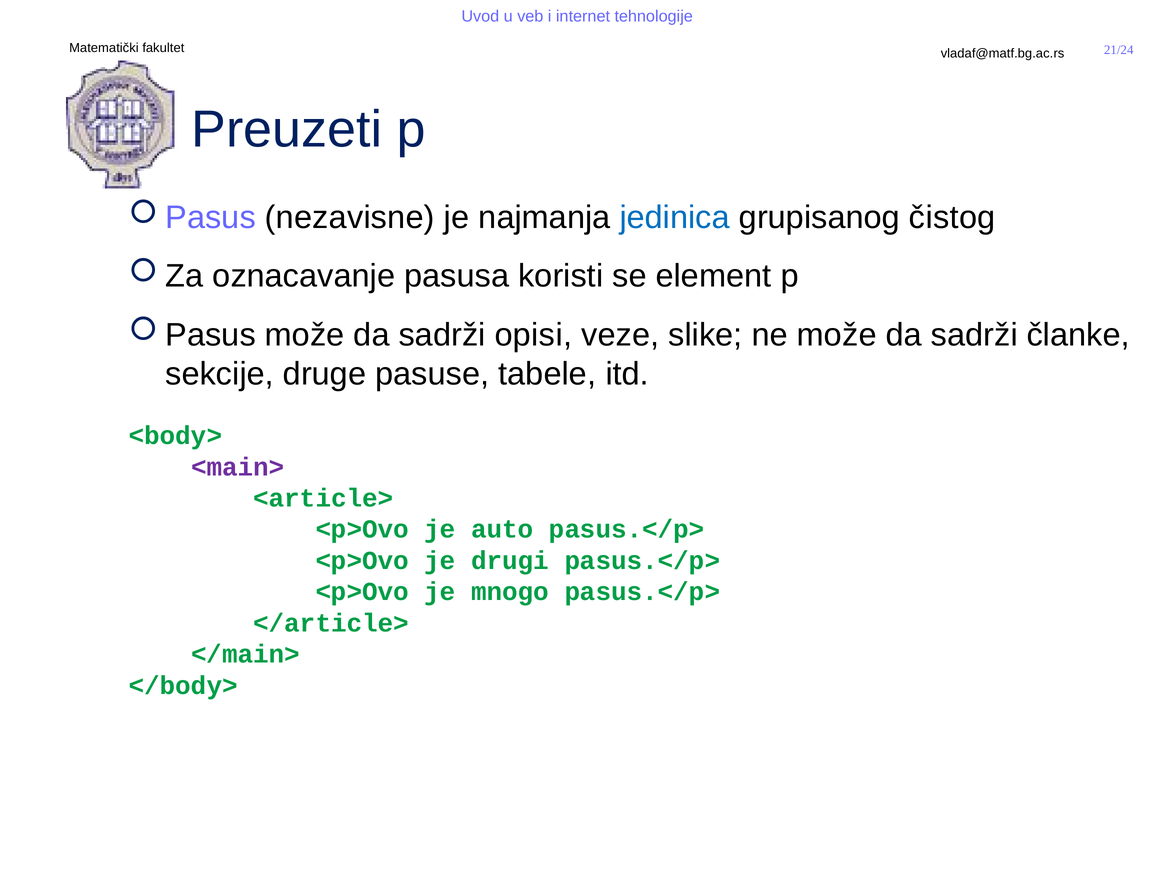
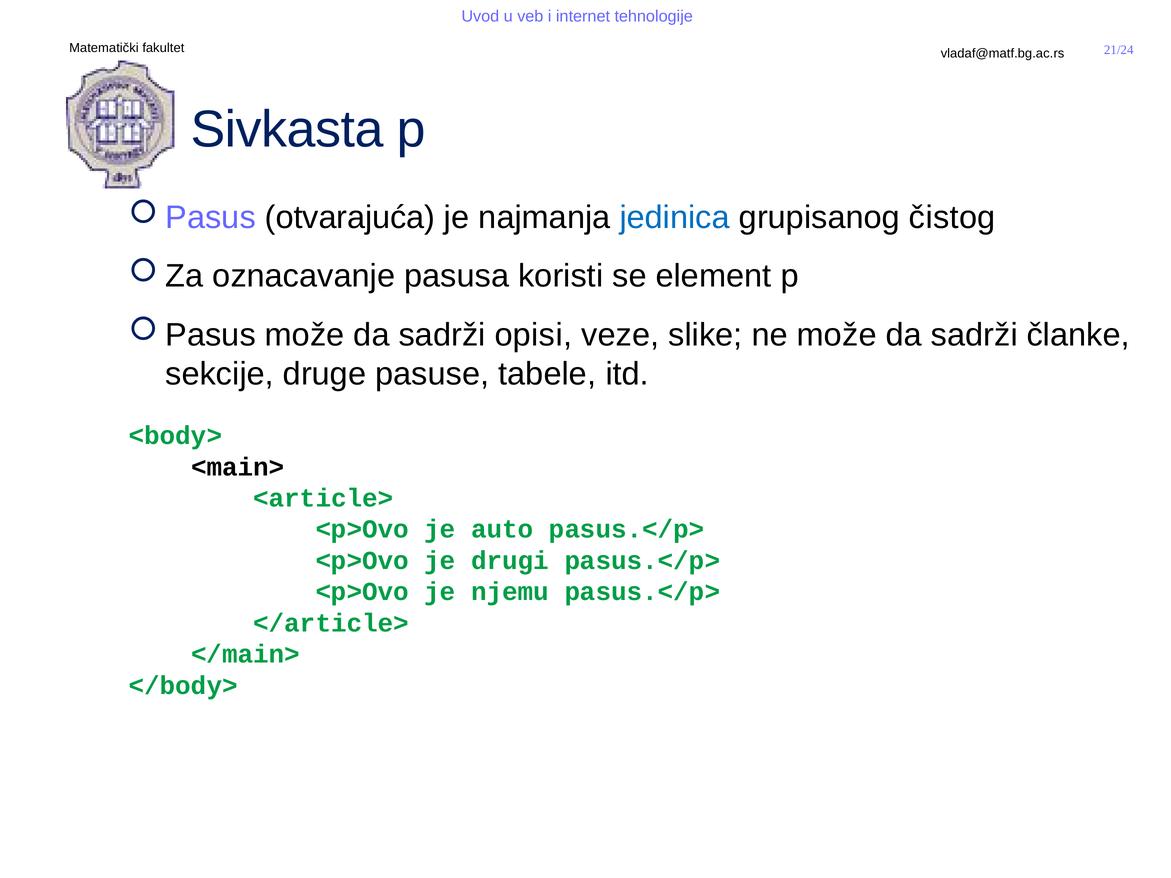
Preuzeti: Preuzeti -> Sivkasta
nezavisne: nezavisne -> otvarajuća
<main> colour: purple -> black
mnogo: mnogo -> njemu
